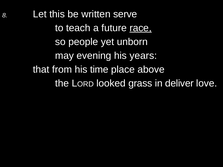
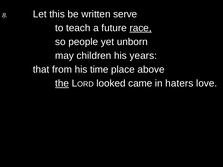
evening: evening -> children
the underline: none -> present
grass: grass -> came
deliver: deliver -> haters
